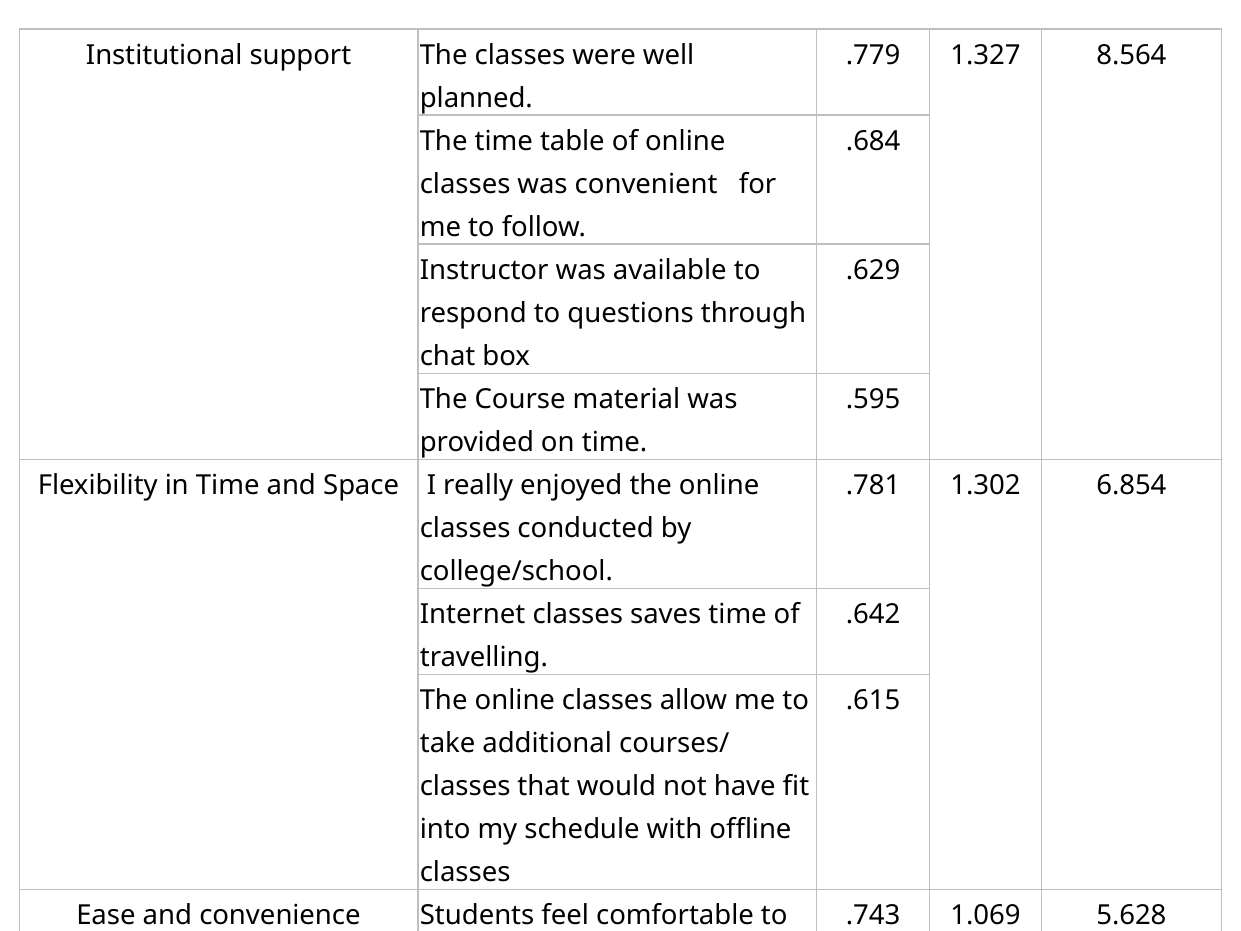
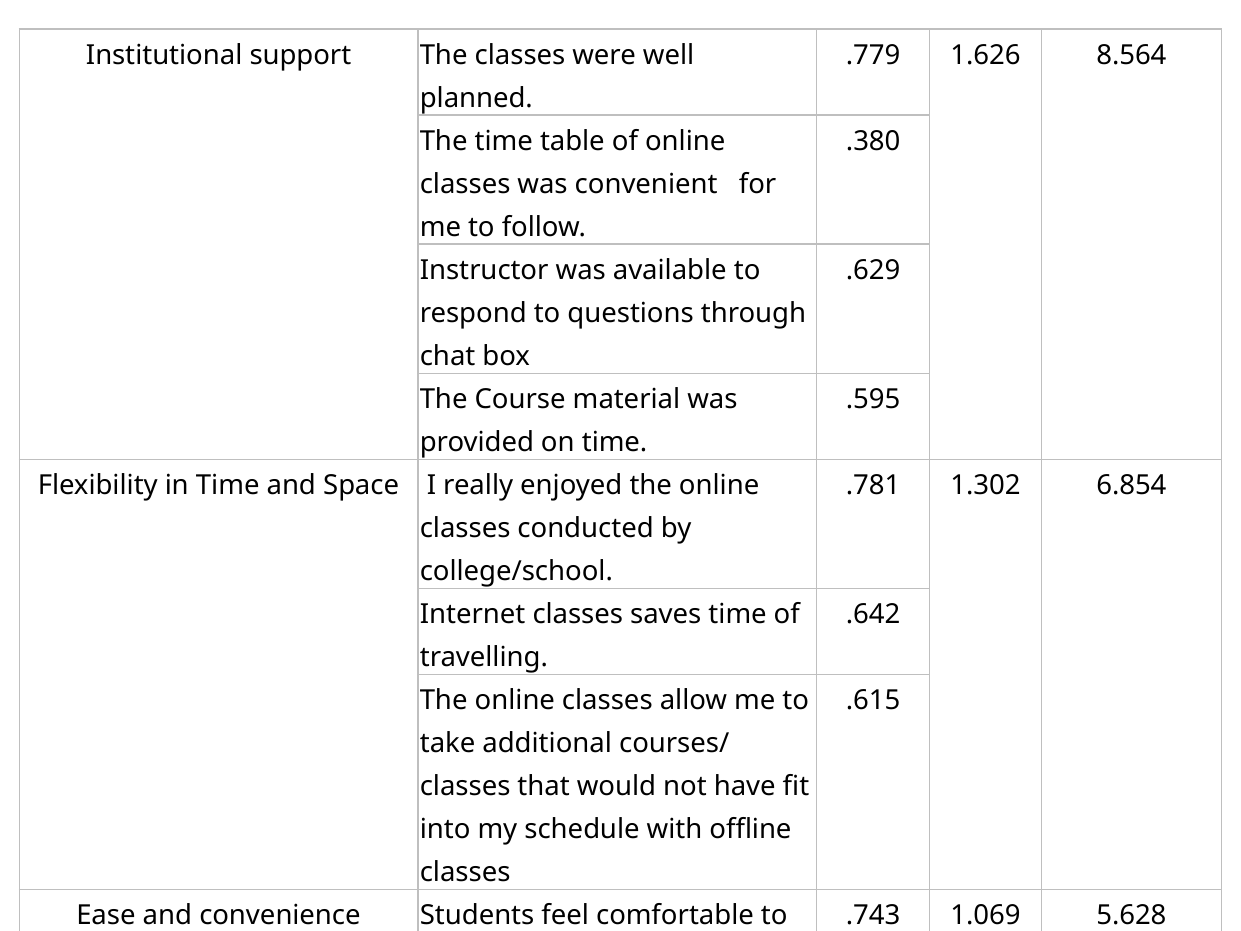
1.327: 1.327 -> 1.626
.684: .684 -> .380
